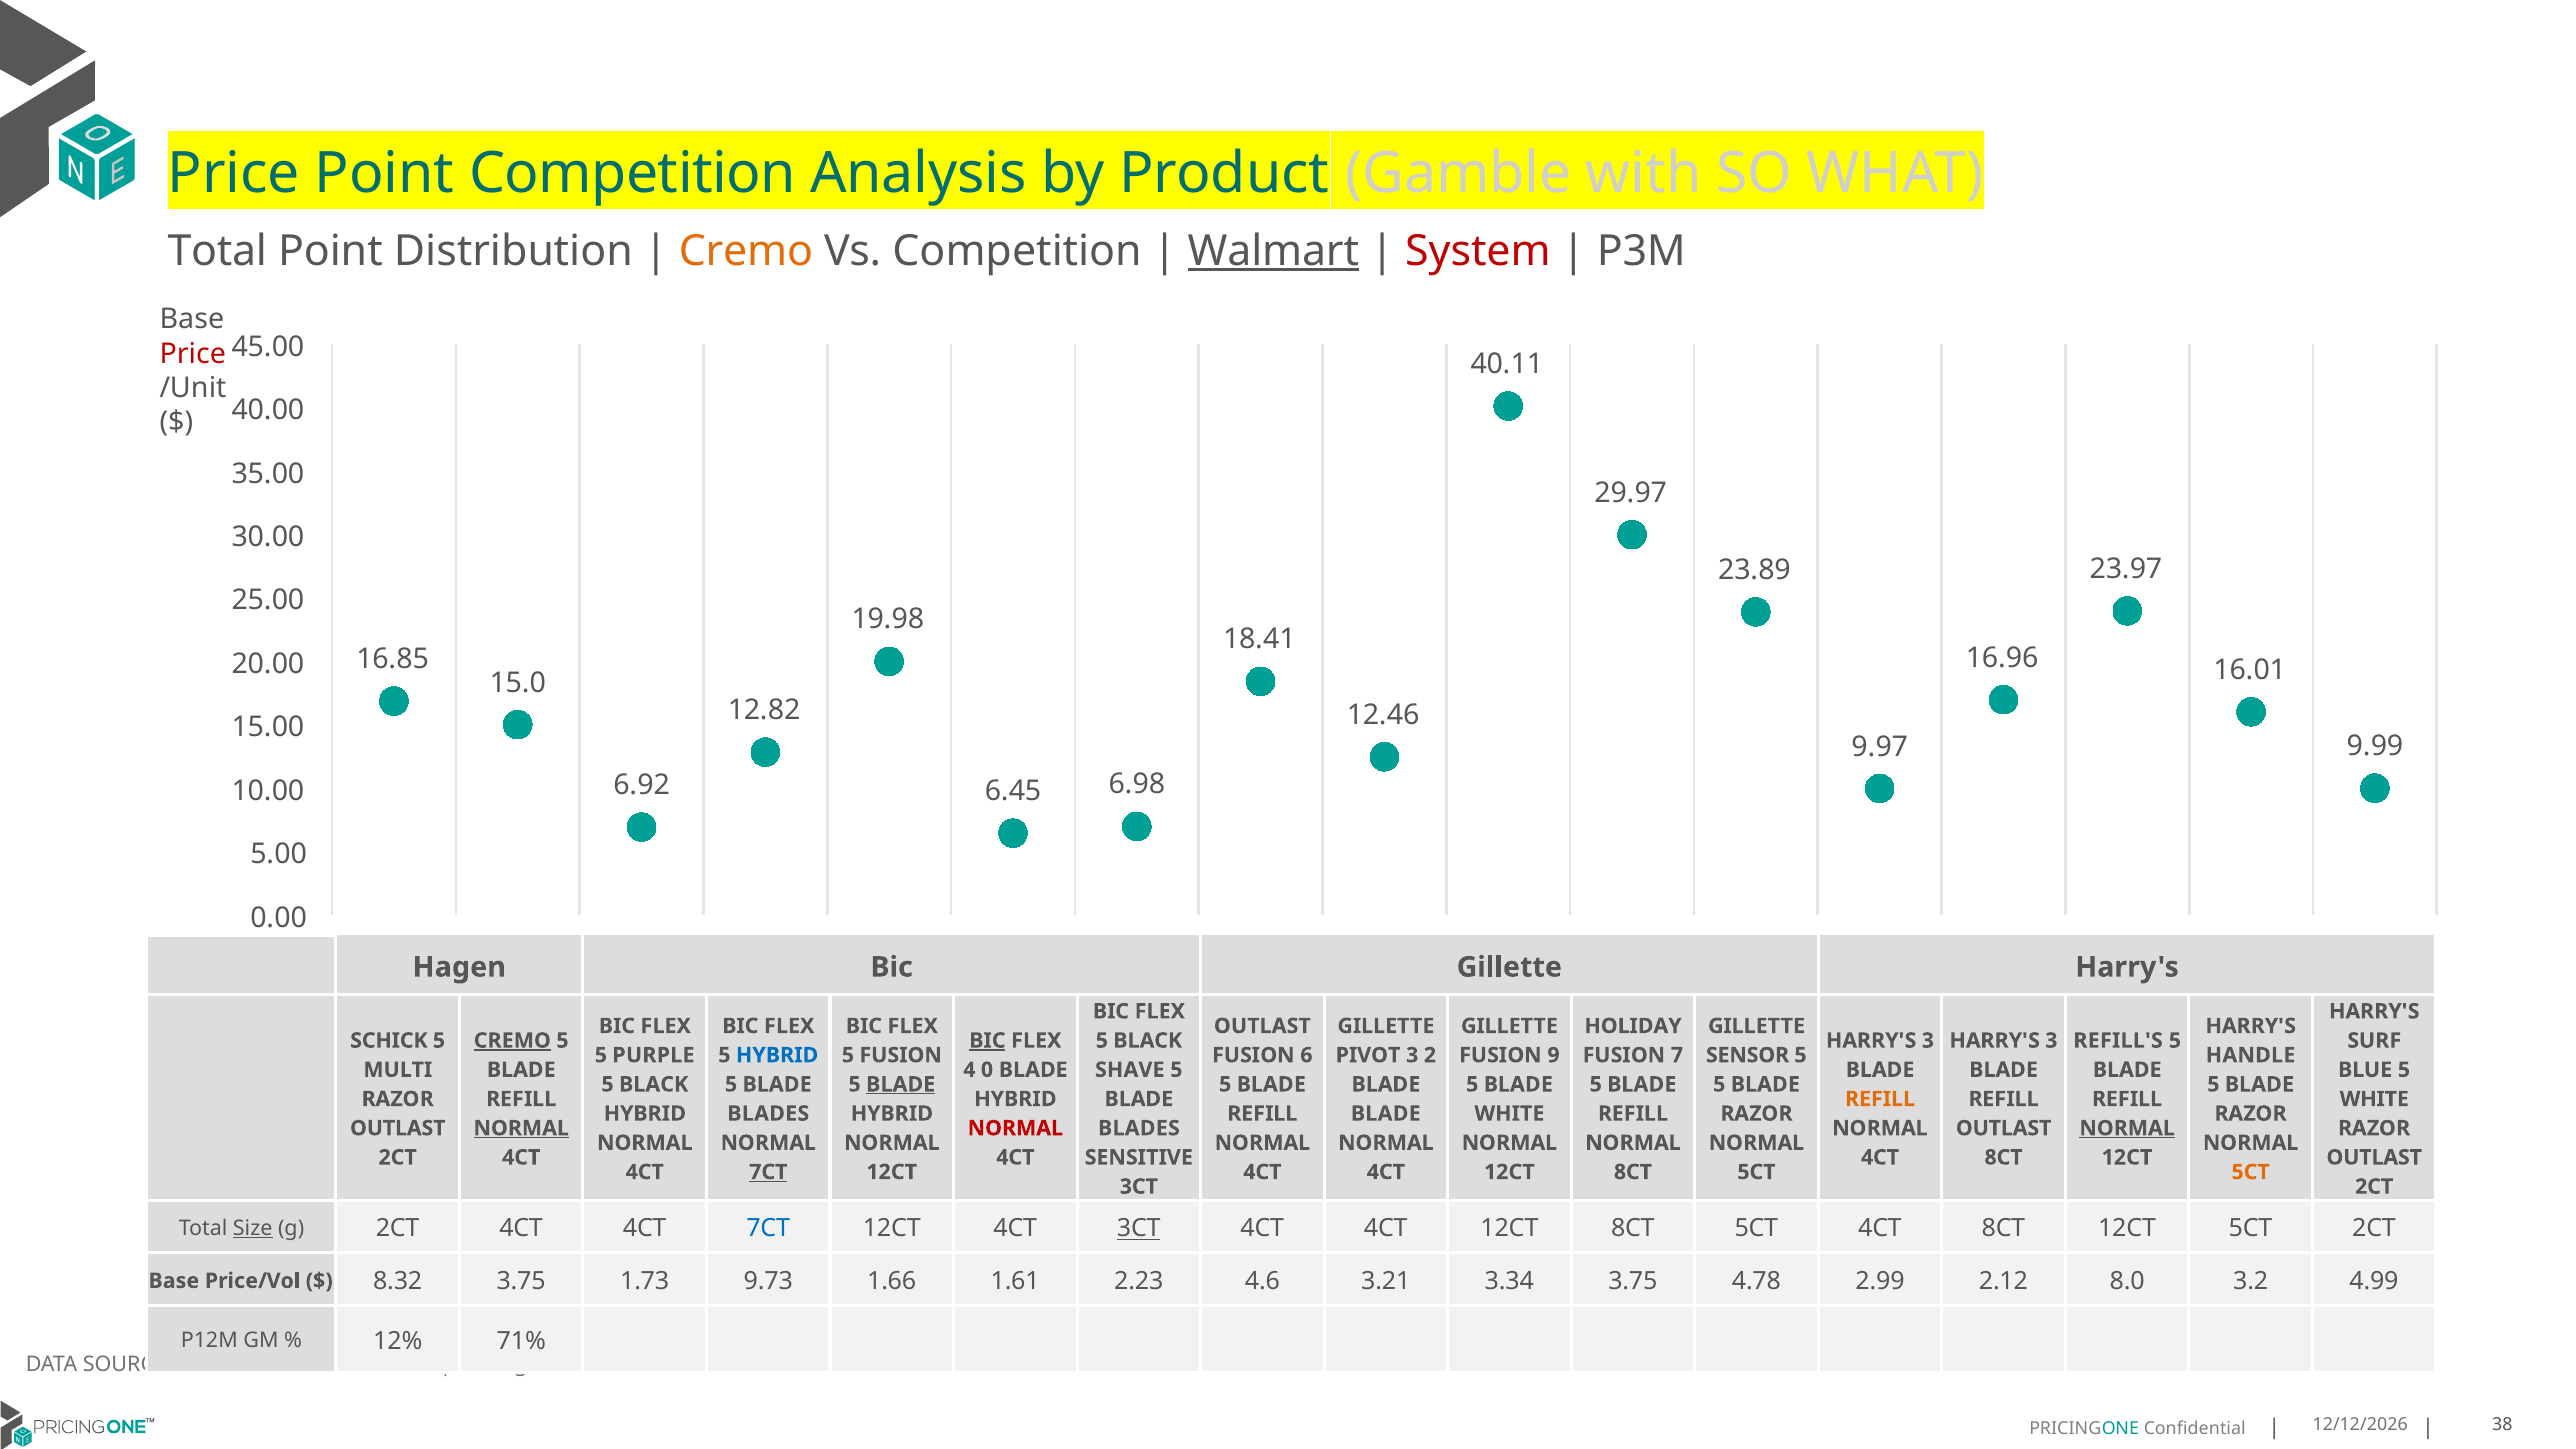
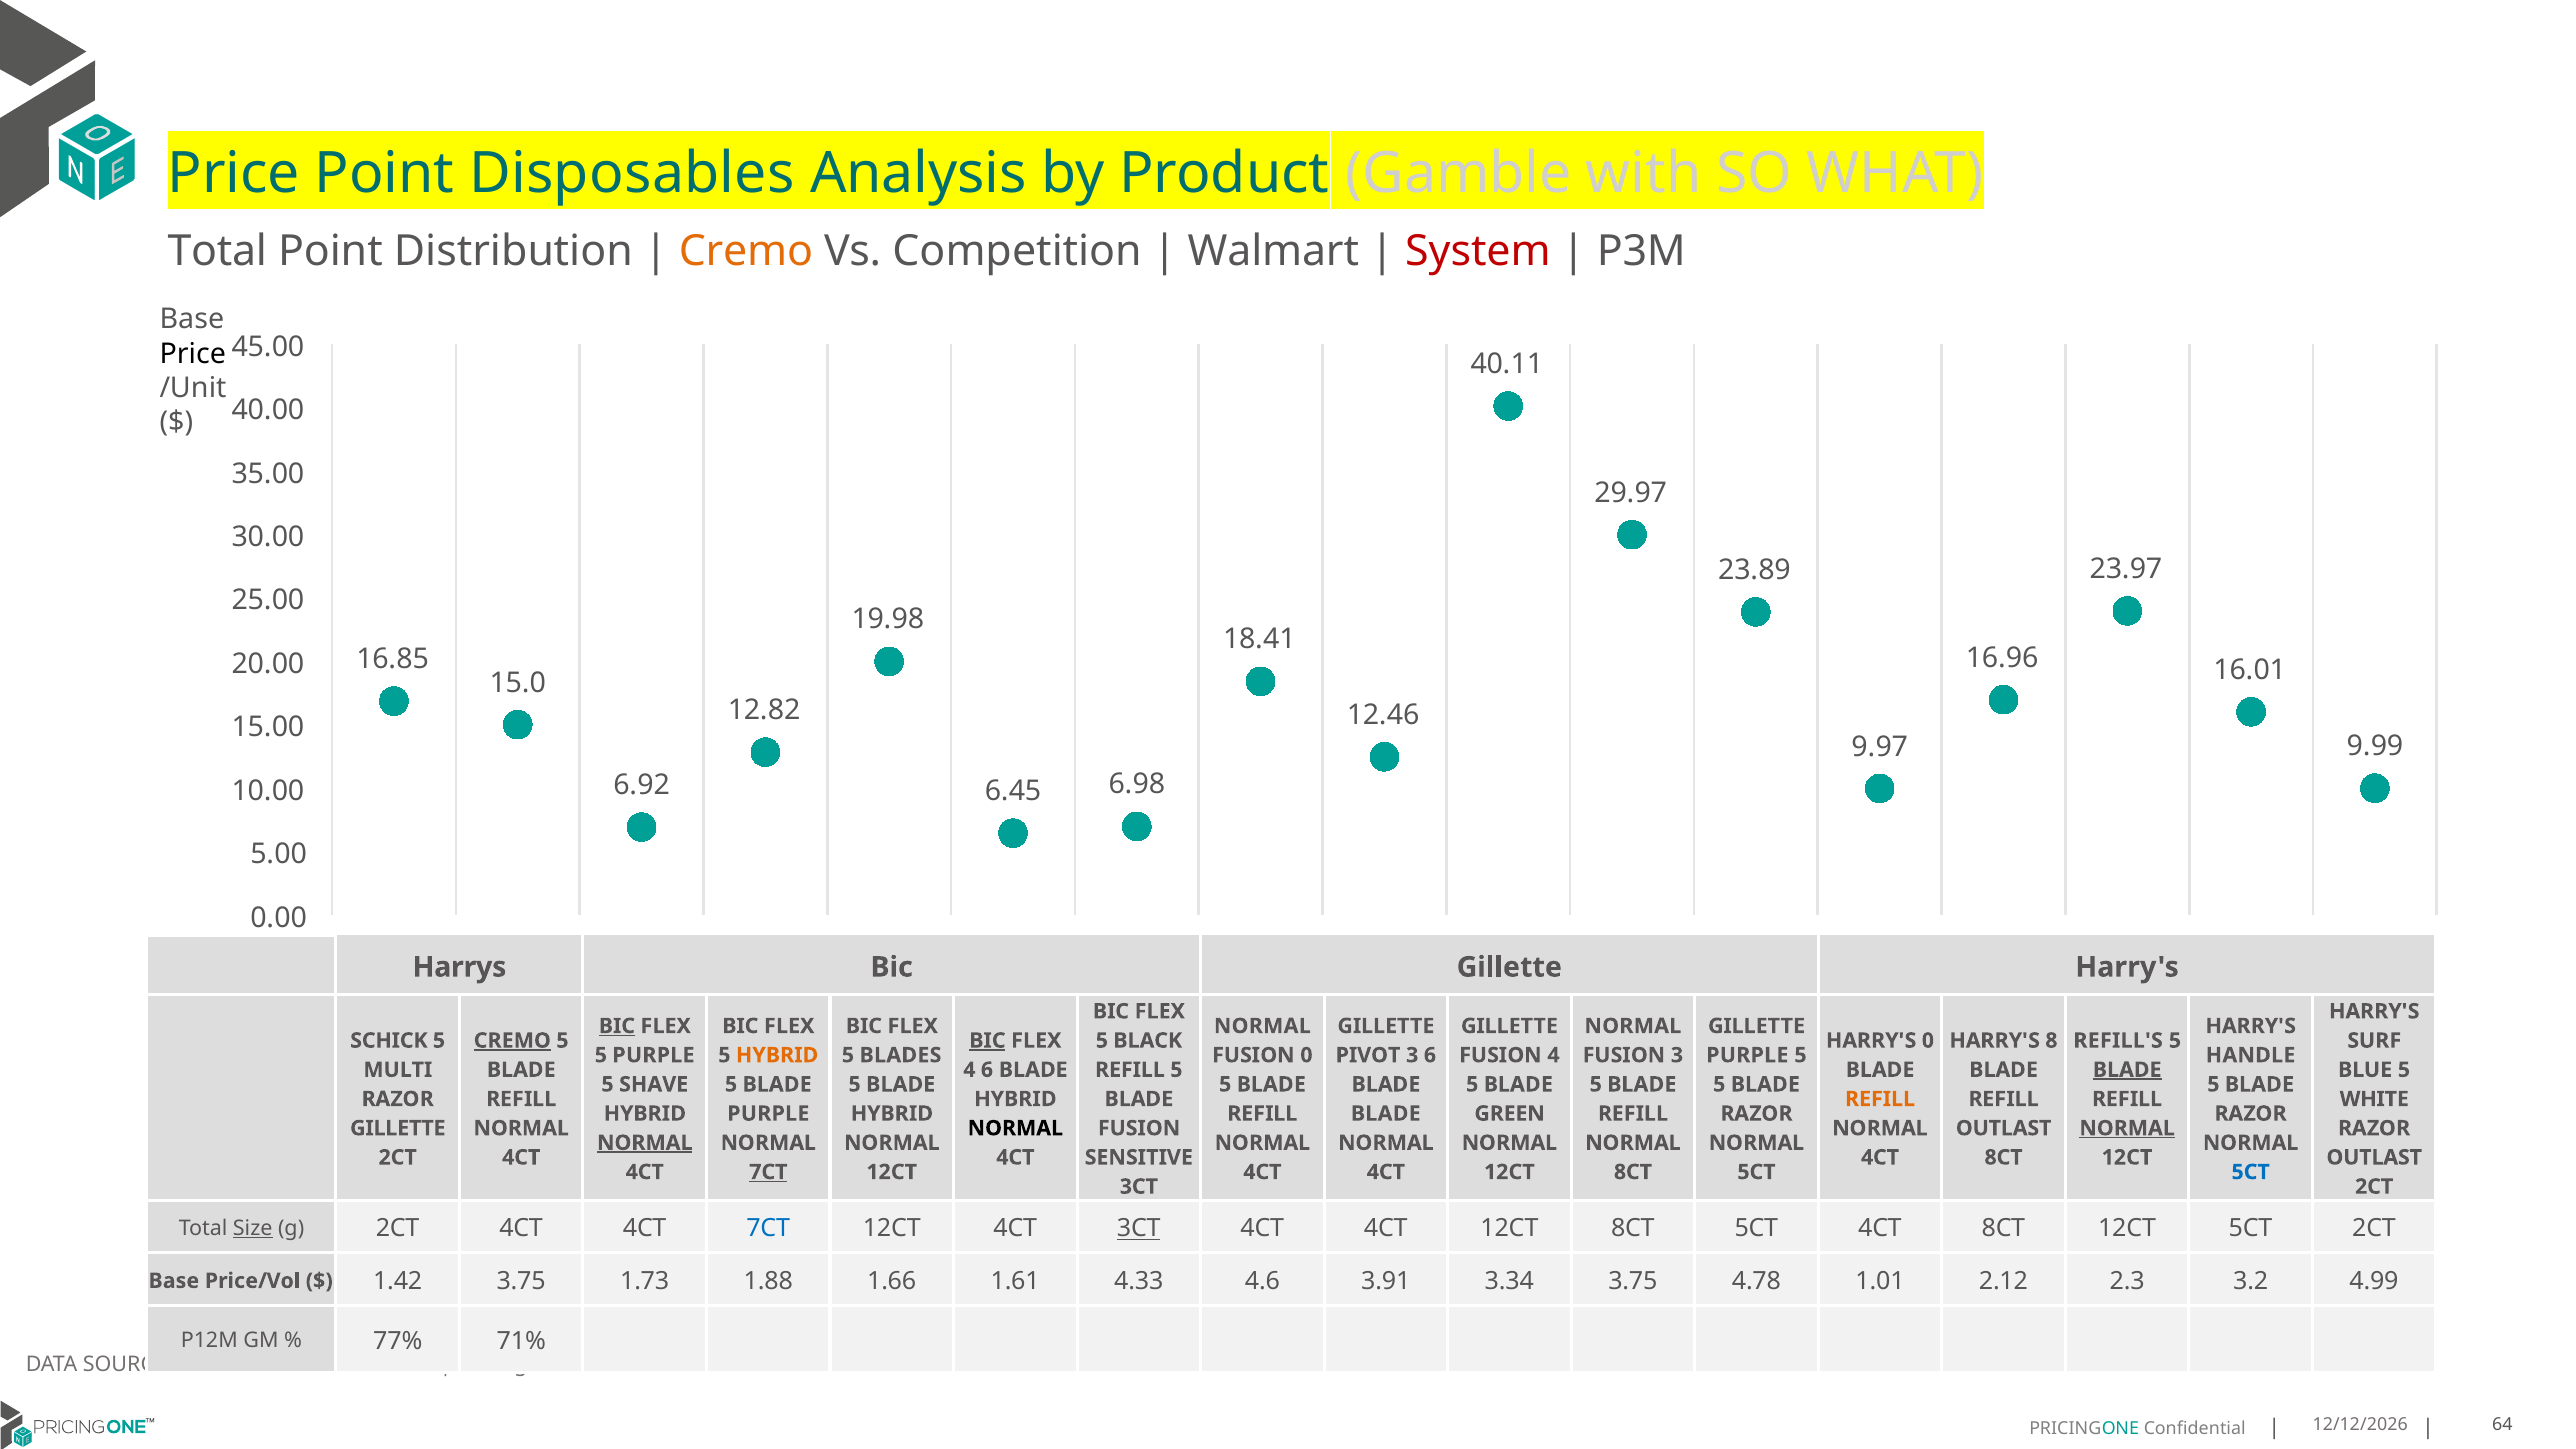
Point Competition: Competition -> Disposables
Walmart underline: present -> none
Price at (193, 354) colour: red -> black
Hagen: Hagen -> Harrys
BIC at (617, 1026) underline: none -> present
OUTLAST at (1262, 1026): OUTLAST -> NORMAL
HOLIDAY at (1633, 1026): HOLIDAY -> NORMAL
3 at (1928, 1041): 3 -> 0
3 at (2051, 1041): 3 -> 8
HYBRID at (777, 1055) colour: blue -> orange
5 FUSION: FUSION -> BLADES
FUSION 6: 6 -> 0
3 2: 2 -> 6
FUSION 9: 9 -> 4
FUSION 7: 7 -> 3
SENSOR at (1748, 1055): SENSOR -> PURPLE
4 0: 0 -> 6
SHAVE at (1130, 1070): SHAVE -> REFILL
BLADE at (2127, 1070) underline: none -> present
BLACK at (654, 1084): BLACK -> SHAVE
BLADE at (901, 1084) underline: present -> none
BLADES at (768, 1114): BLADES -> PURPLE
WHITE at (1509, 1114): WHITE -> GREEN
OUTLAST at (398, 1128): OUTLAST -> GILLETTE
NORMAL at (521, 1128) underline: present -> none
NORMAL at (1015, 1128) colour: red -> black
BLADES at (1139, 1128): BLADES -> FUSION
NORMAL at (645, 1143) underline: none -> present
5CT at (2251, 1172) colour: orange -> blue
8.32: 8.32 -> 1.42
9.73: 9.73 -> 1.88
2.23: 2.23 -> 4.33
3.21: 3.21 -> 3.91
2.99: 2.99 -> 1.01
8.0: 8.0 -> 2.3
12%: 12% -> 77%
38: 38 -> 64
